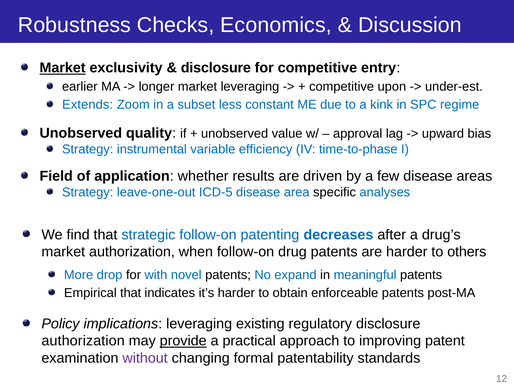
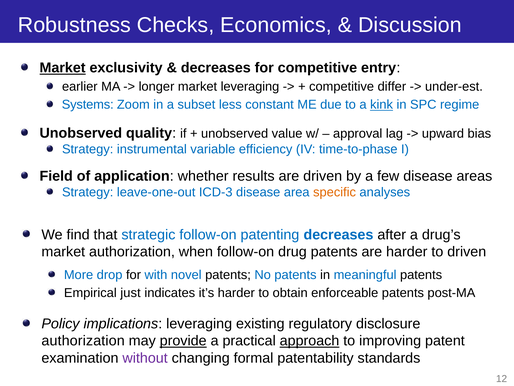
disclosure at (216, 68): disclosure -> decreases
upon: upon -> differ
Extends: Extends -> Systems
kink underline: none -> present
ICD-5: ICD-5 -> ICD-3
specific colour: black -> orange
to others: others -> driven
No expand: expand -> patents
Empirical that: that -> just
approach underline: none -> present
